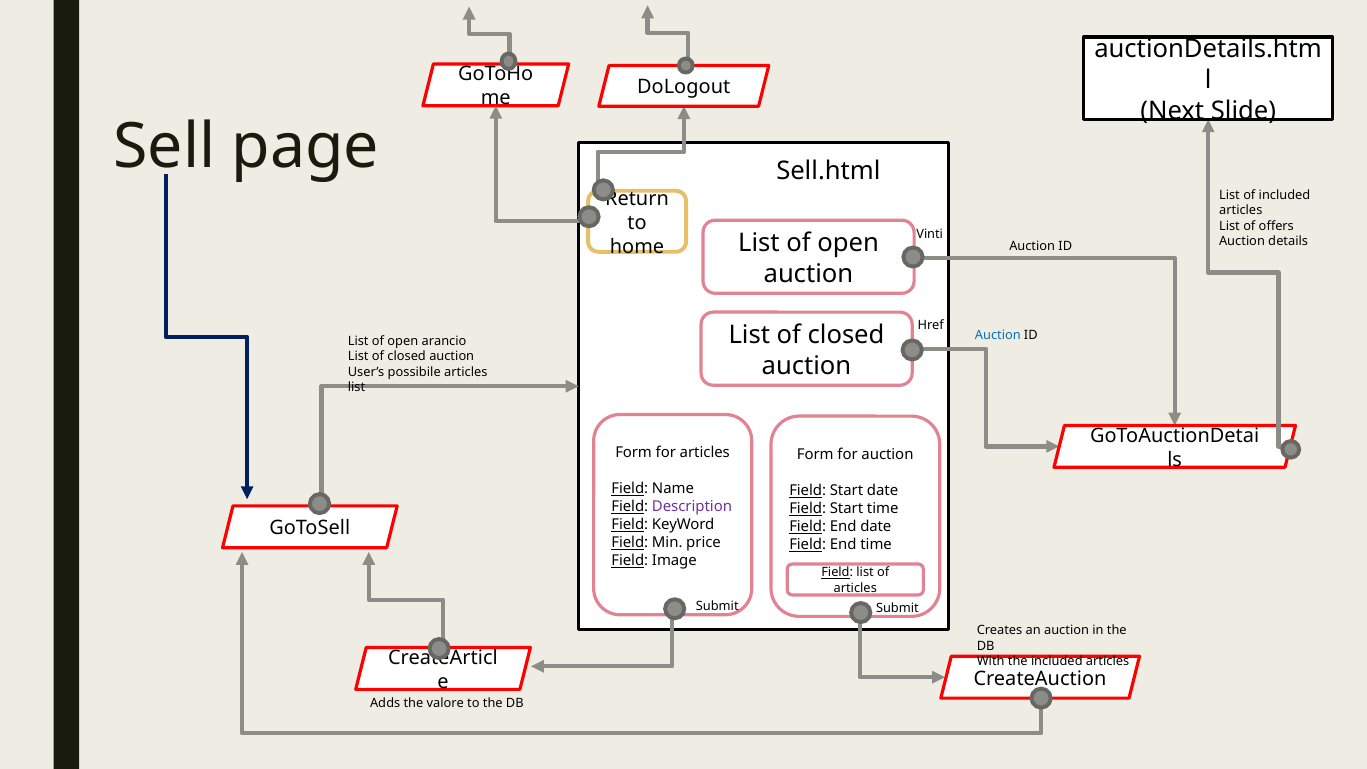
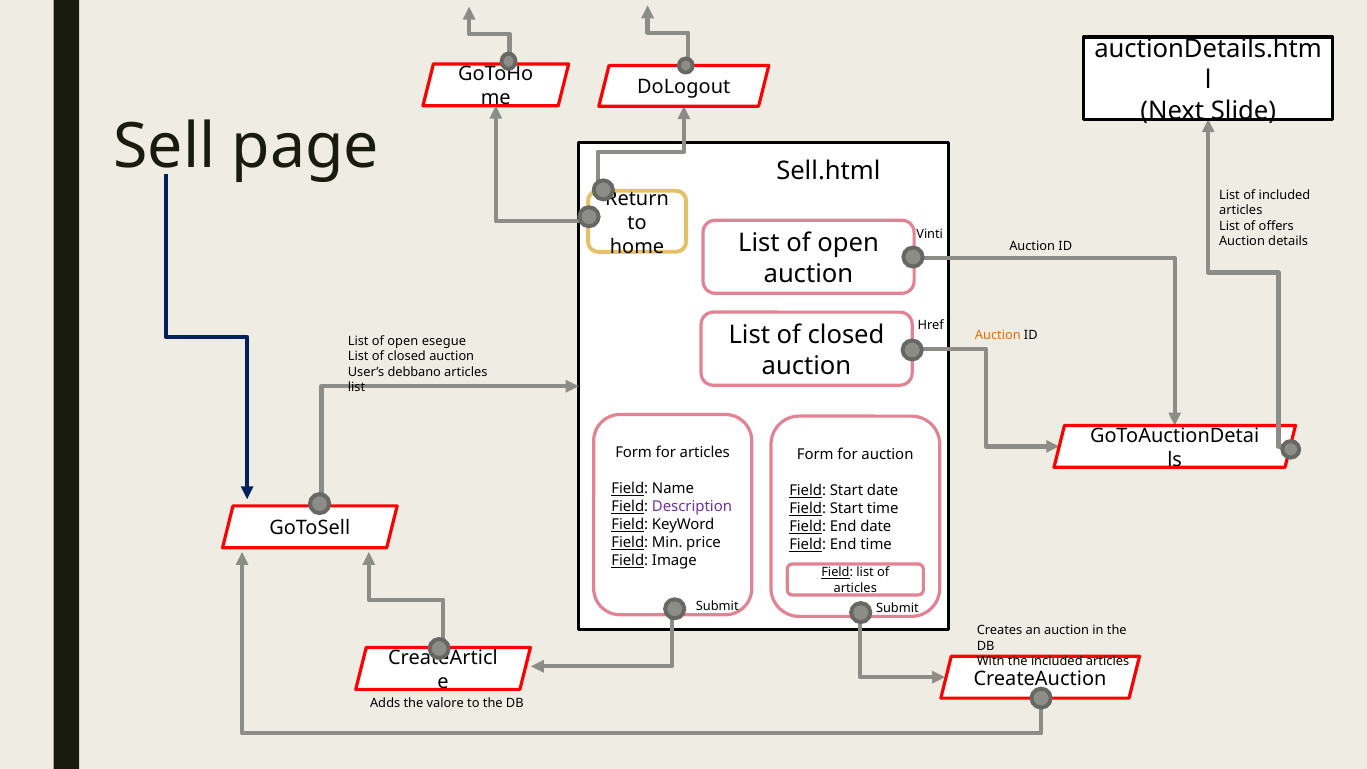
Auction at (998, 336) colour: blue -> orange
arancio: arancio -> esegue
possibile: possibile -> debbano
